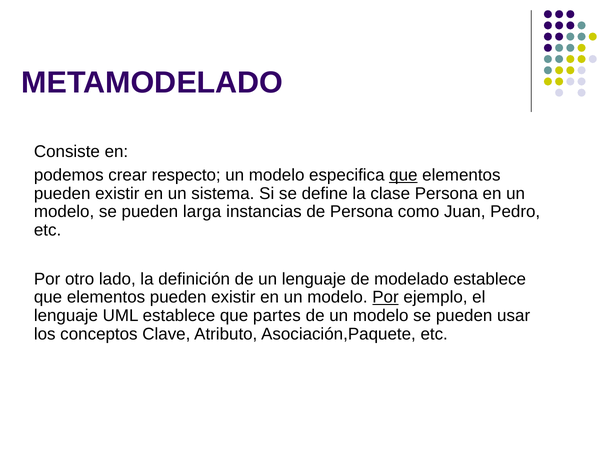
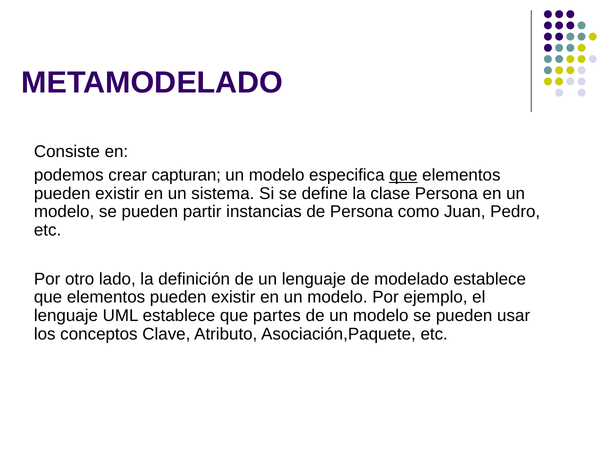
respecto: respecto -> capturan
larga: larga -> partir
Por at (385, 297) underline: present -> none
